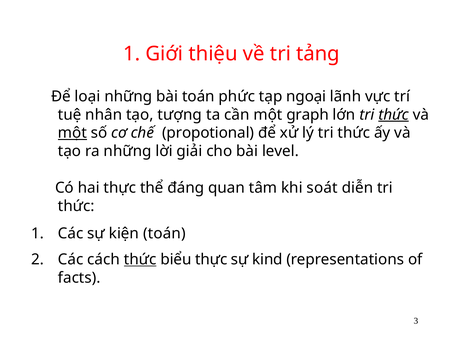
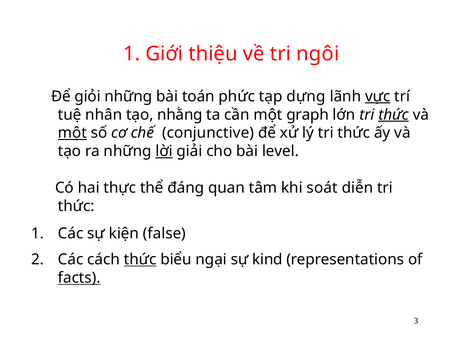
tảng: tảng -> ngôi
loại: loại -> giỏi
ngoại: ngoại -> dựng
vực underline: none -> present
tượng: tượng -> nhằng
propotional: propotional -> conjunctive
lời underline: none -> present
kiện toán: toán -> false
biểu thực: thực -> ngại
facts underline: none -> present
